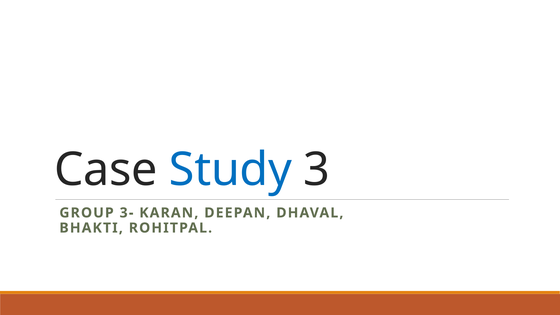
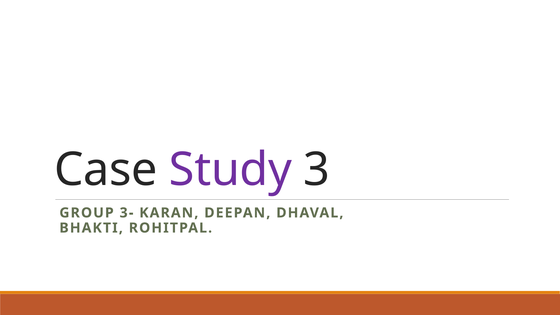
Study colour: blue -> purple
